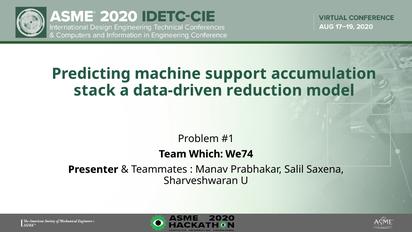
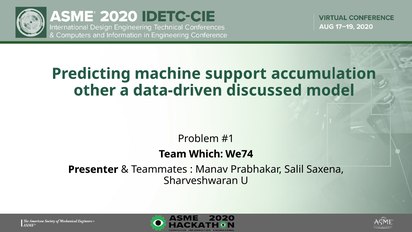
stack: stack -> other
reduction: reduction -> discussed
